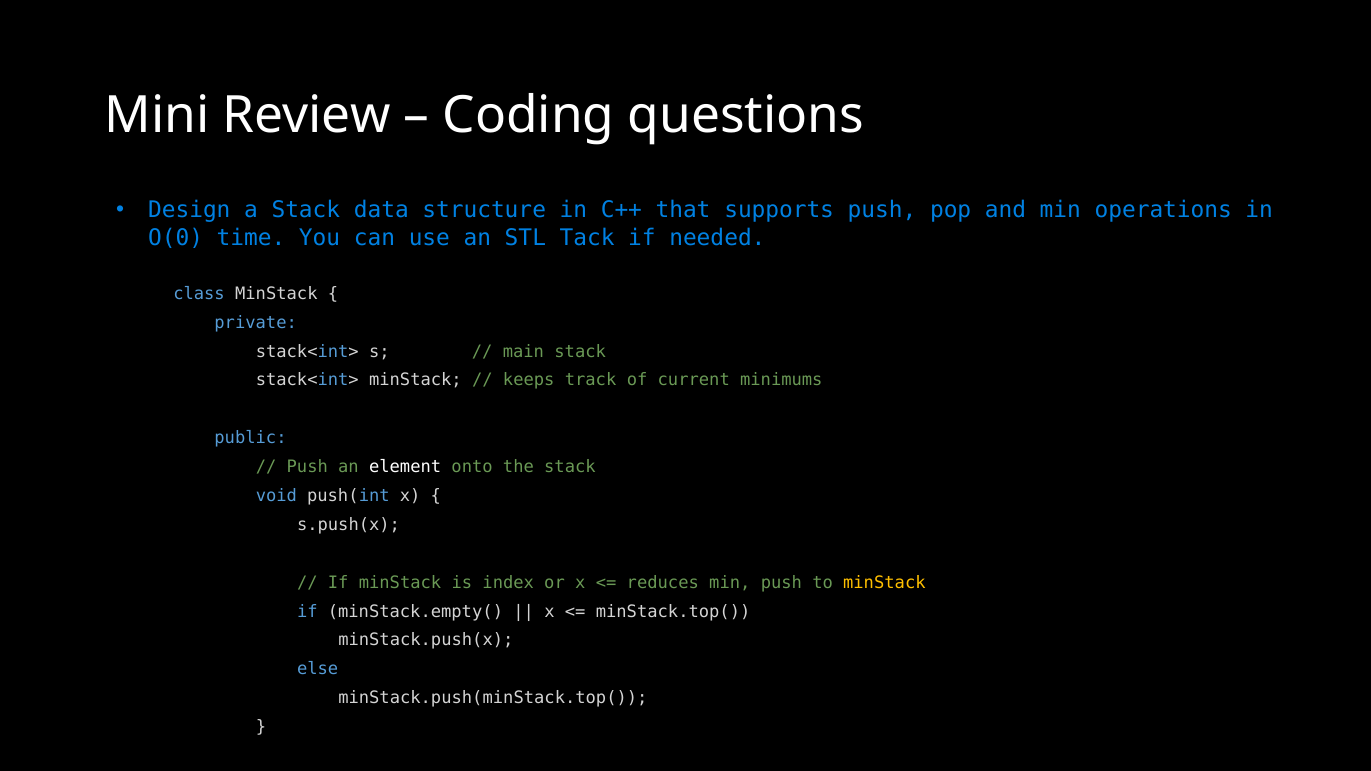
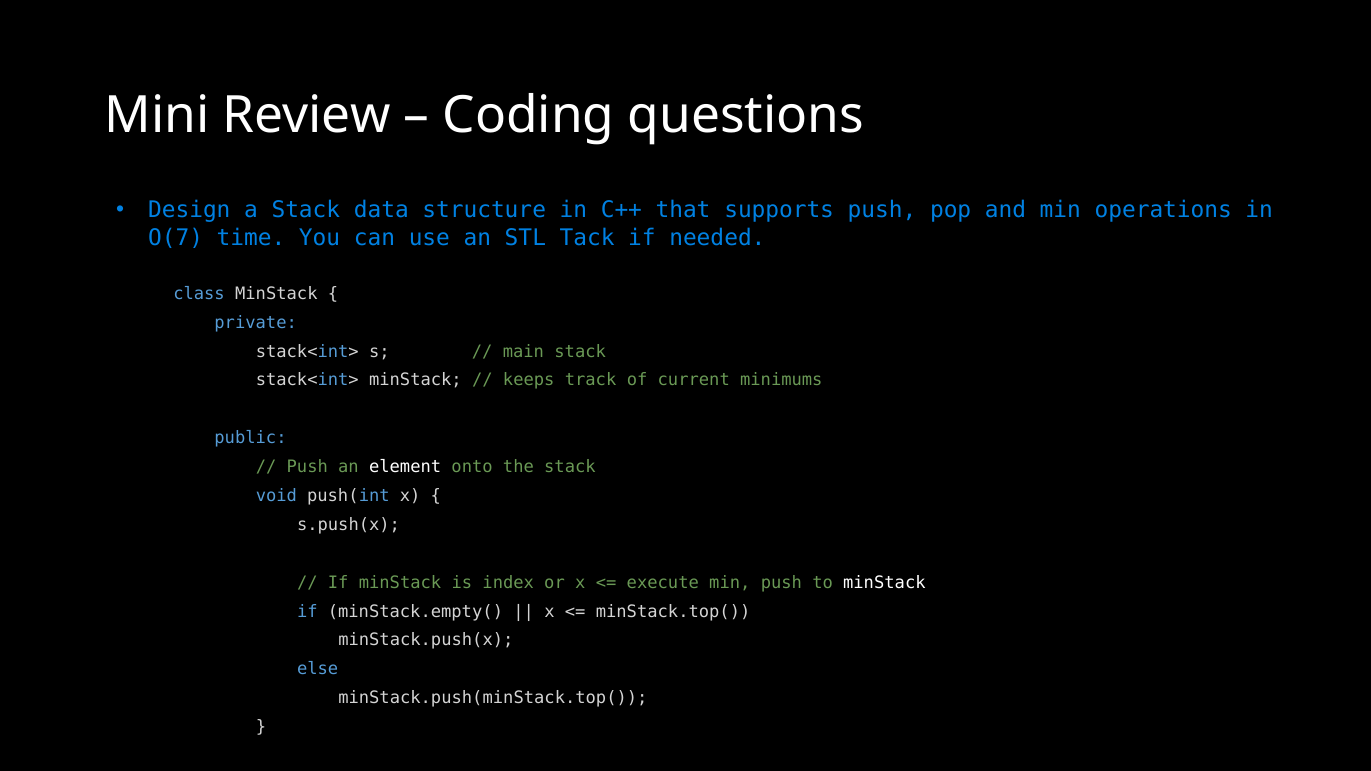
O(0: O(0 -> O(7
reduces: reduces -> execute
minStack at (884, 583) colour: yellow -> white
